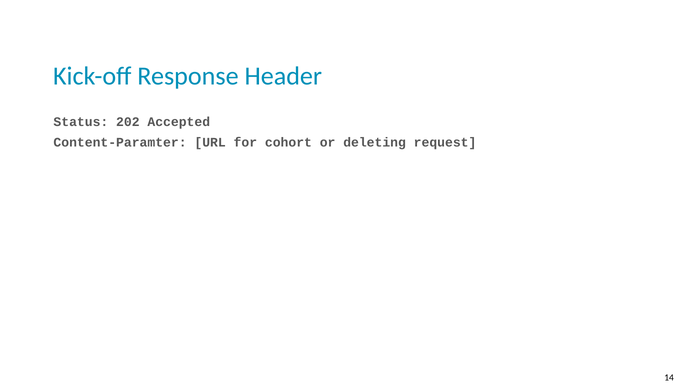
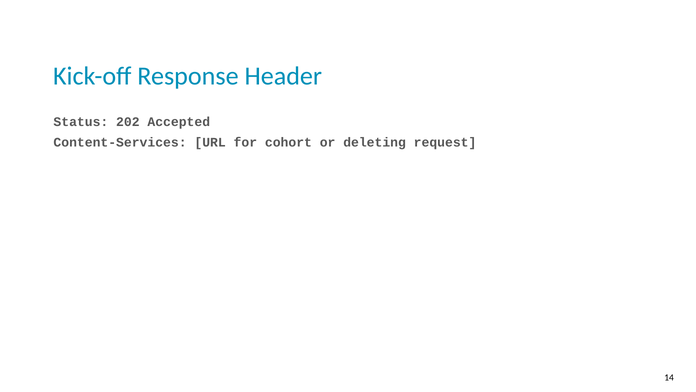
Content-Paramter: Content-Paramter -> Content-Services
